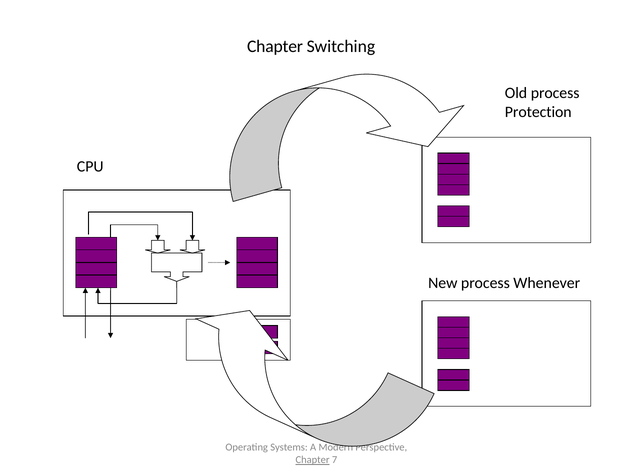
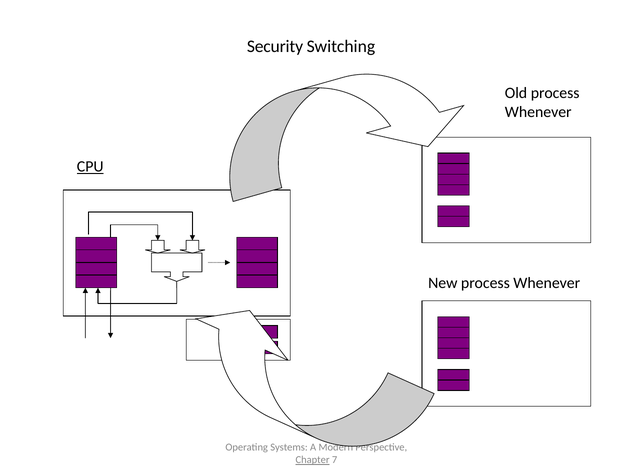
Chapter at (275, 47): Chapter -> Security
Protection at (538, 112): Protection -> Whenever
CPU underline: none -> present
